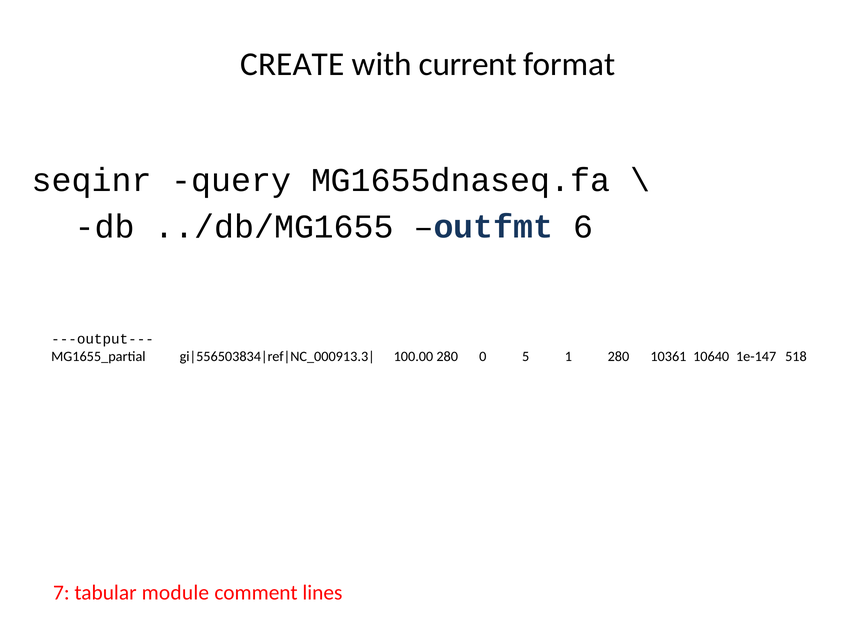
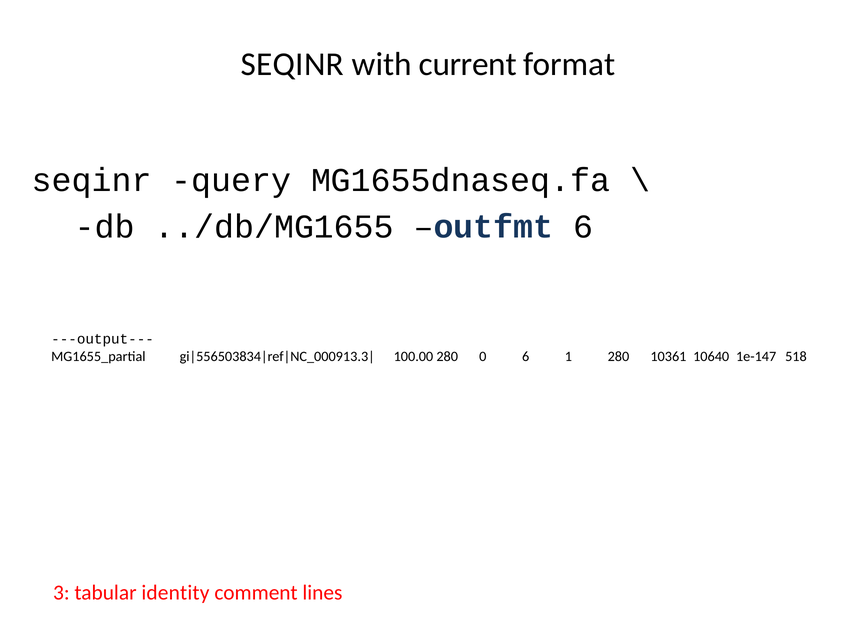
CREATE at (292, 64): CREATE -> SEQINR
0 5: 5 -> 6
7: 7 -> 3
module: module -> identity
